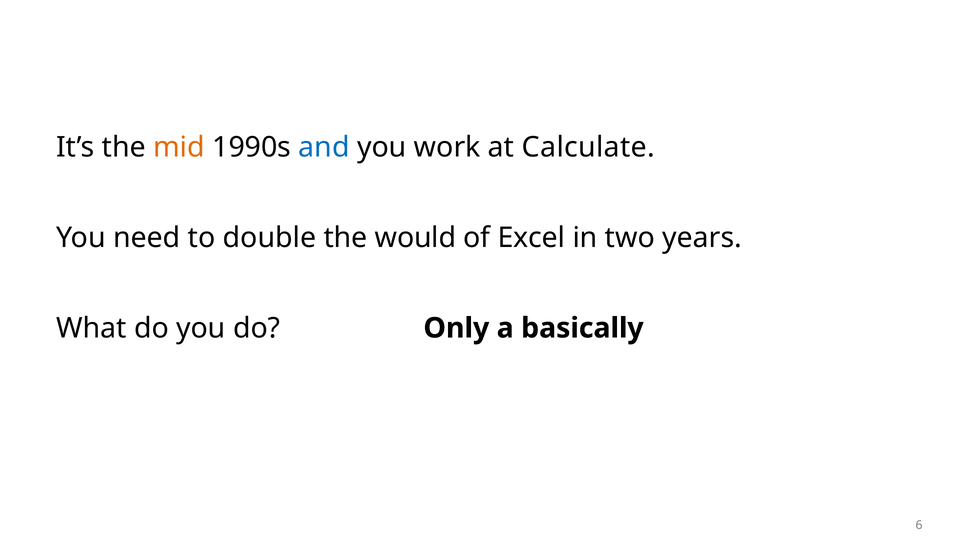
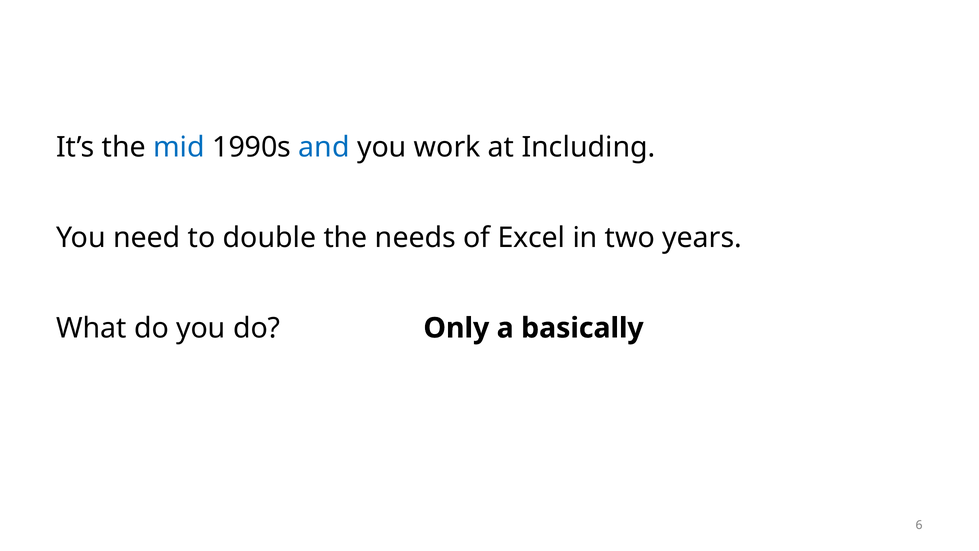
mid colour: orange -> blue
Calculate: Calculate -> Including
would: would -> needs
